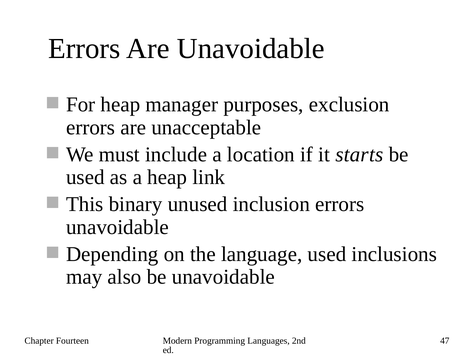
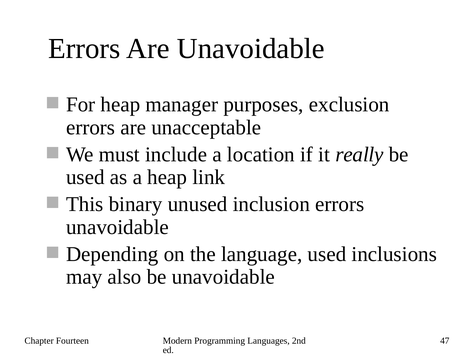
starts: starts -> really
